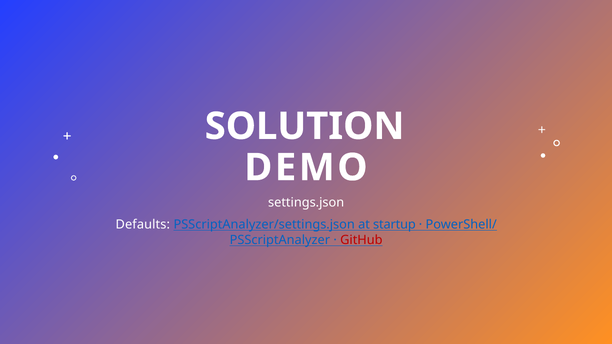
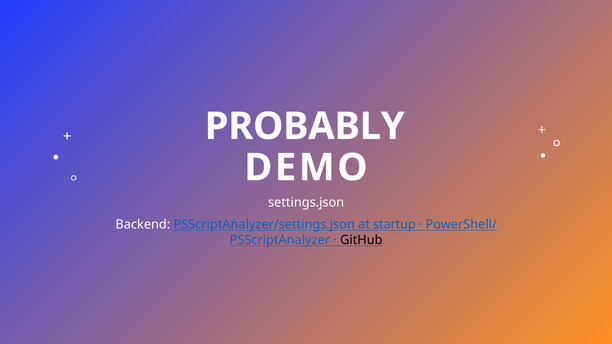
SOLUTION: SOLUTION -> PROBABLY
Defaults: Defaults -> Backend
GitHub colour: red -> black
